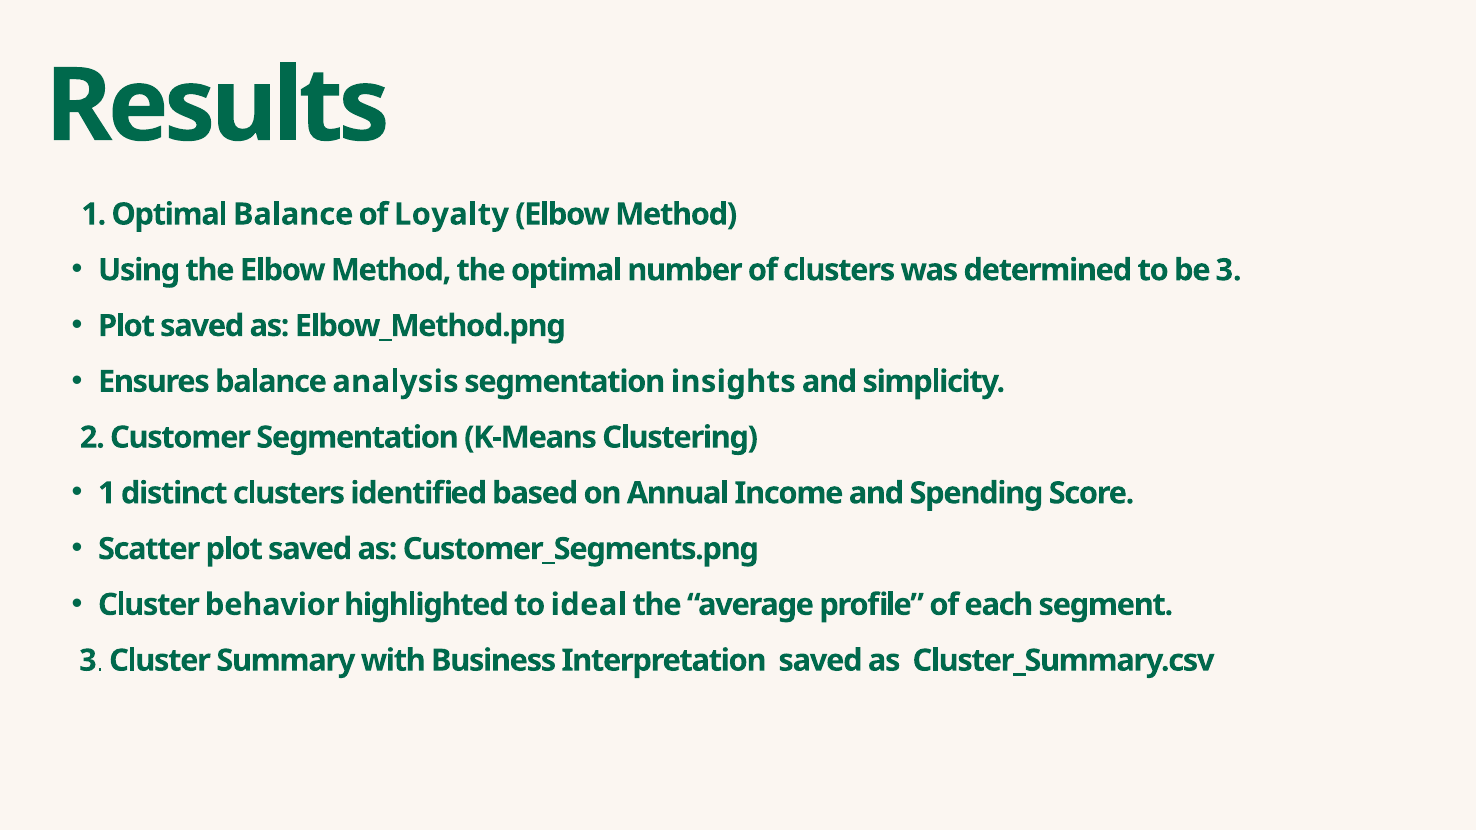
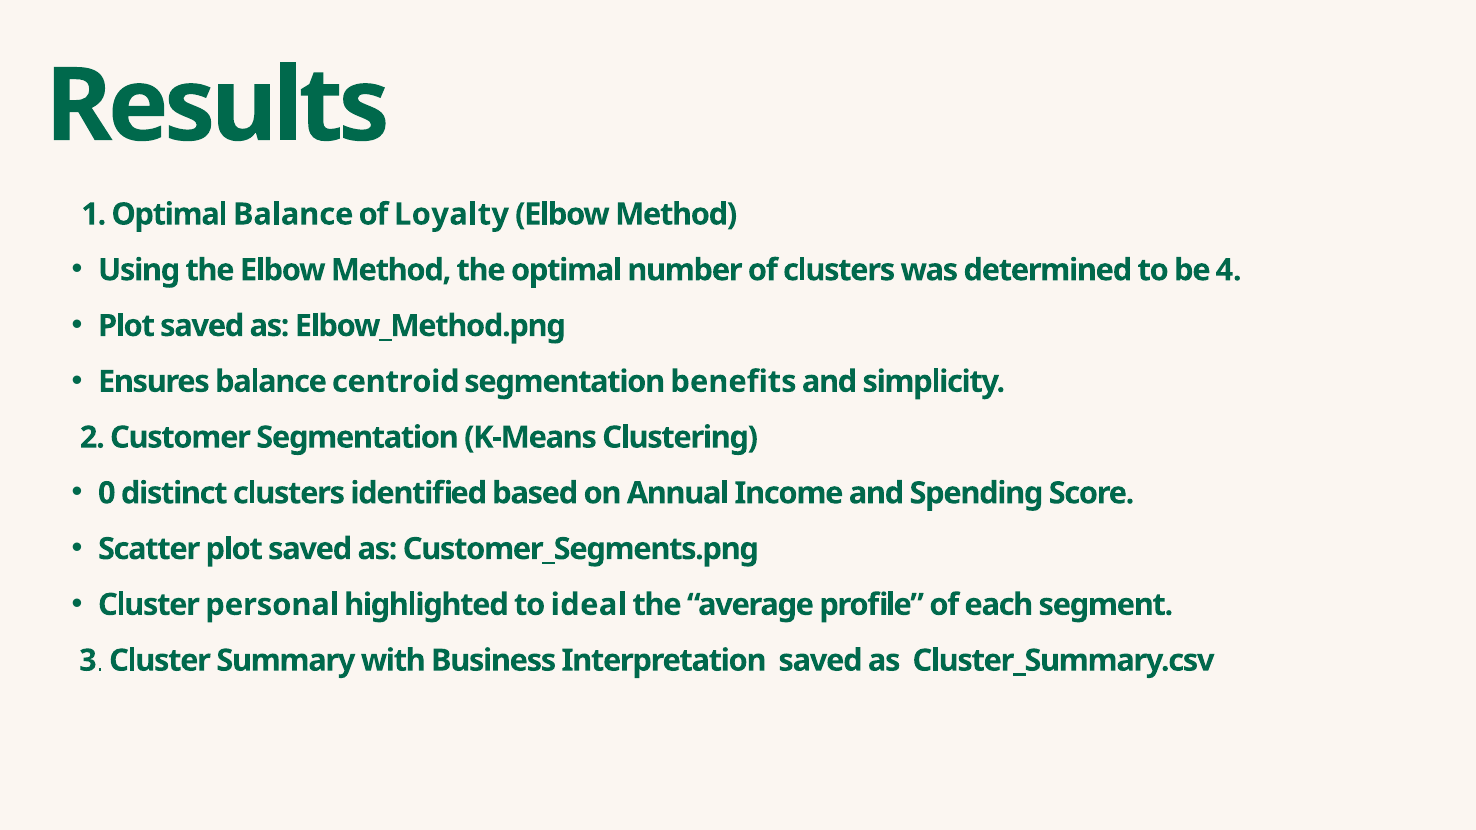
be 3: 3 -> 4
analysis: analysis -> centroid
insights: insights -> benefits
1 at (107, 493): 1 -> 0
behavior: behavior -> personal
